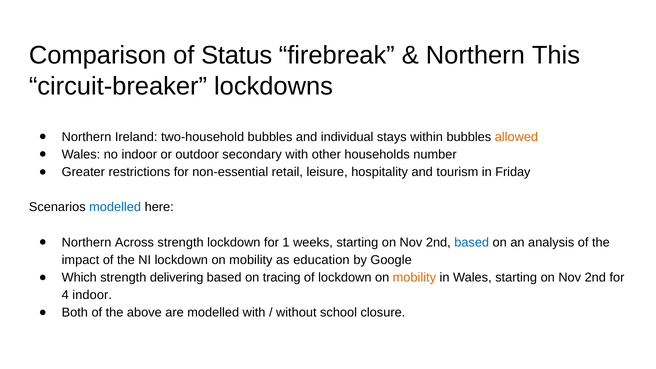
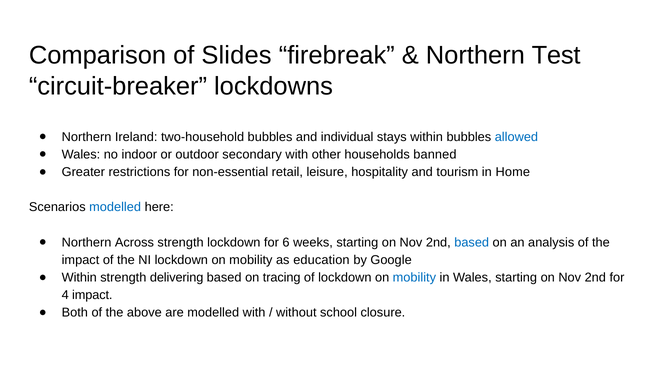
Status: Status -> Slides
This: This -> Test
allowed colour: orange -> blue
number: number -> banned
Friday: Friday -> Home
1: 1 -> 6
Which at (79, 278): Which -> Within
mobility at (414, 278) colour: orange -> blue
4 indoor: indoor -> impact
